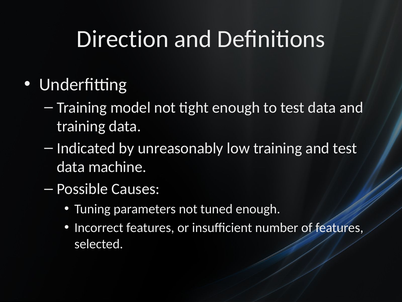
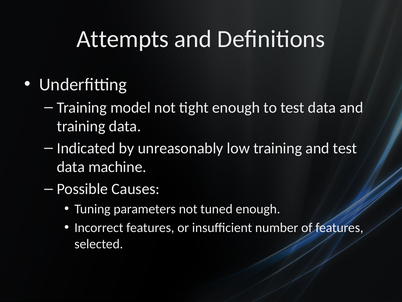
Direction: Direction -> Attempts
